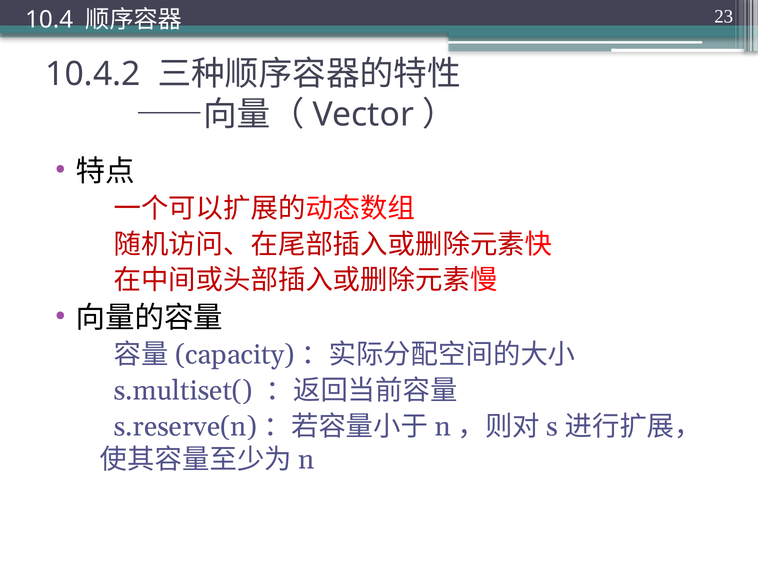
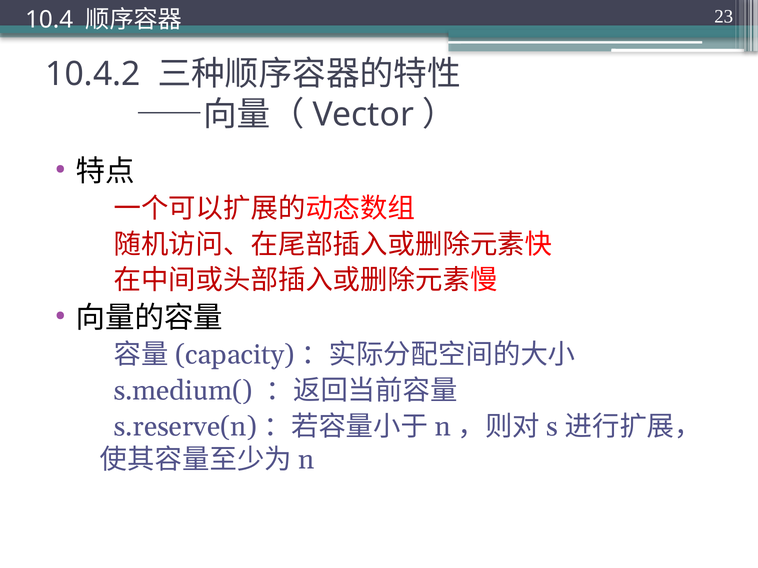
s.multiset(: s.multiset( -> s.medium(
